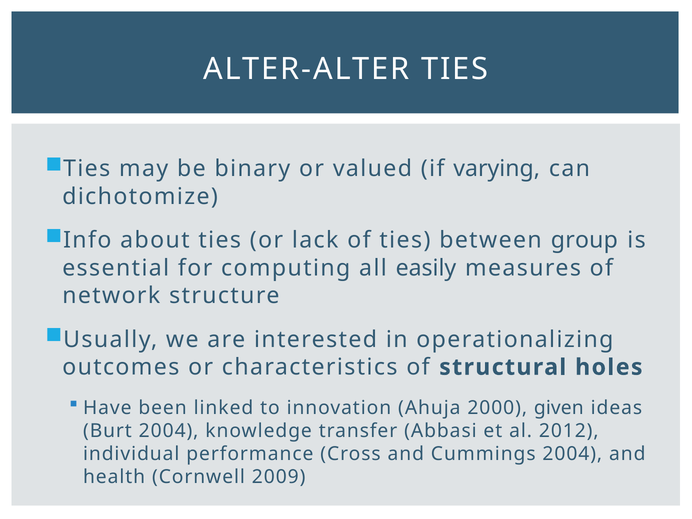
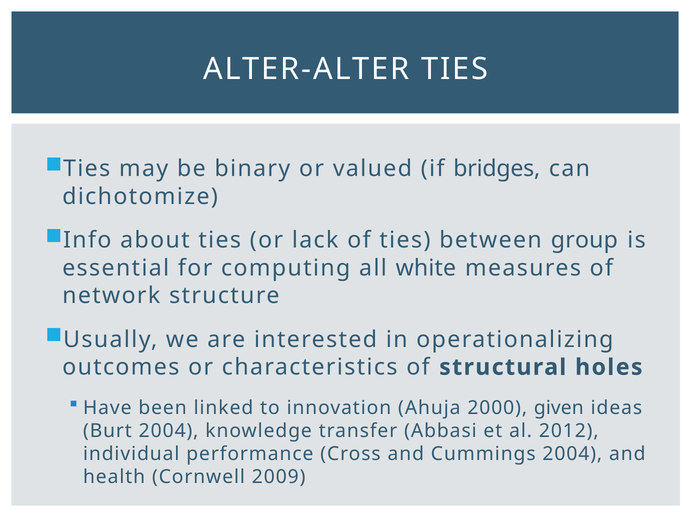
varying: varying -> bridges
easily: easily -> white
